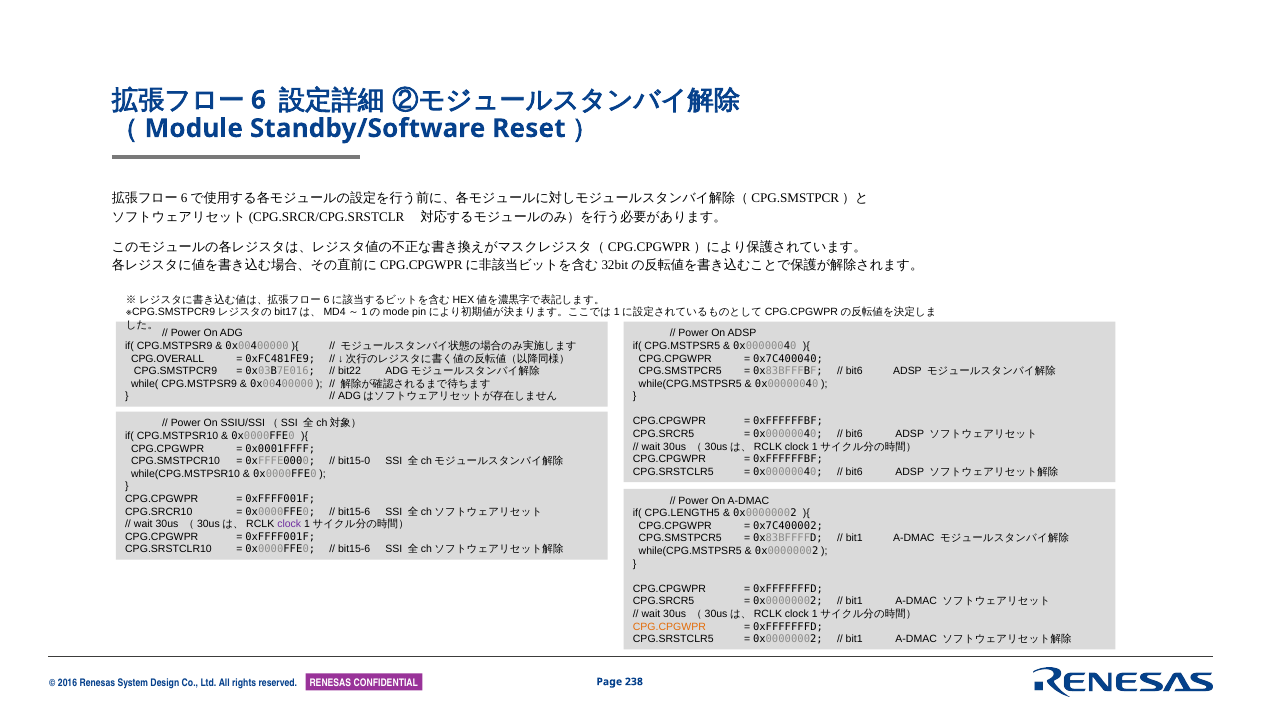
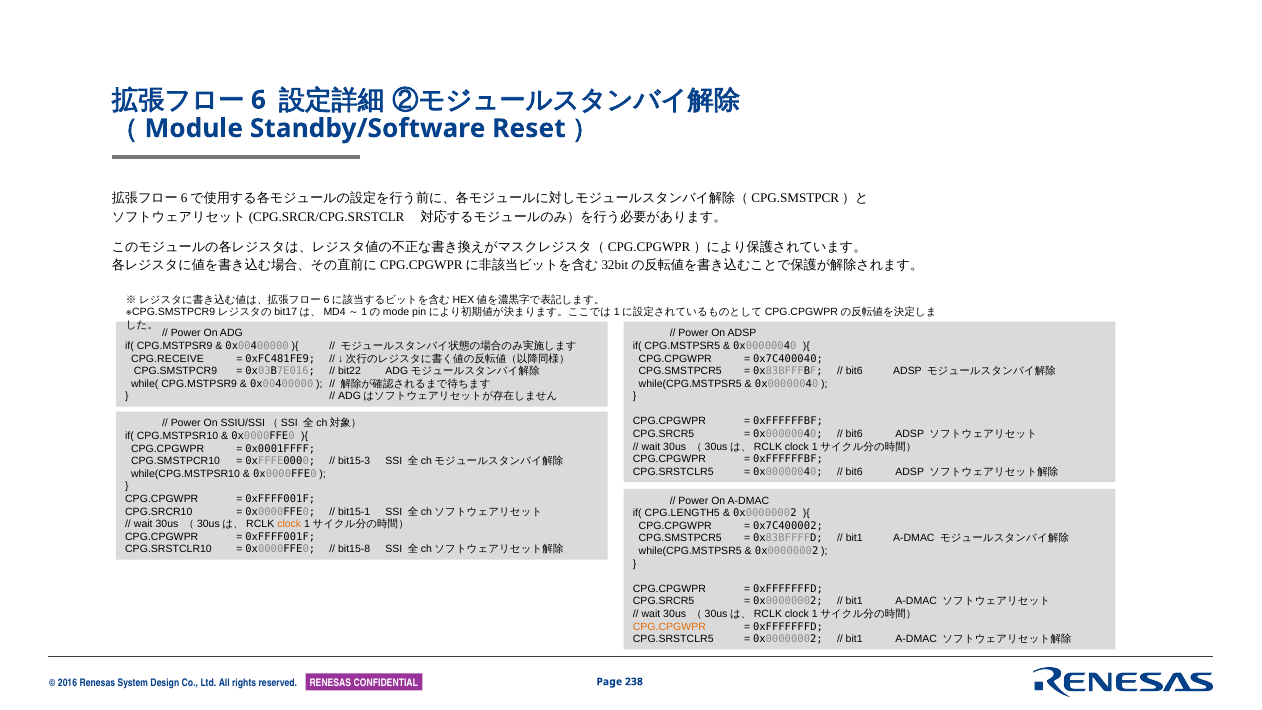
CPG.OVERALL: CPG.OVERALL -> CPG.RECEIVE
bit15-0: bit15-0 -> bit15-3
bit15-6 at (354, 511): bit15-6 -> bit15-1
clock at (289, 524) colour: purple -> orange
bit15-6 at (354, 549): bit15-6 -> bit15-8
